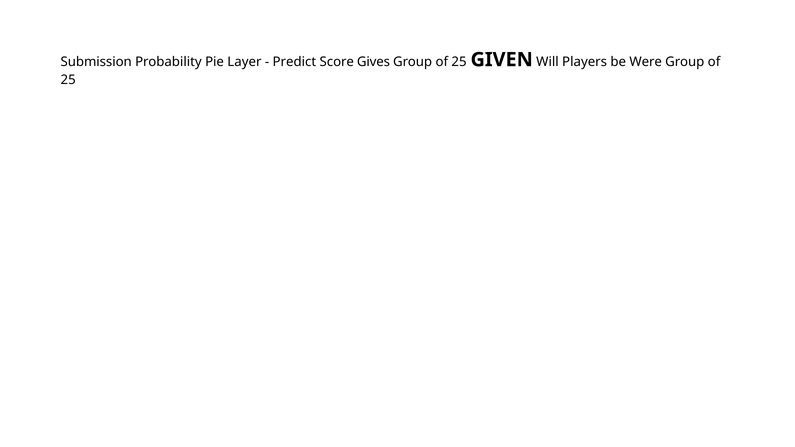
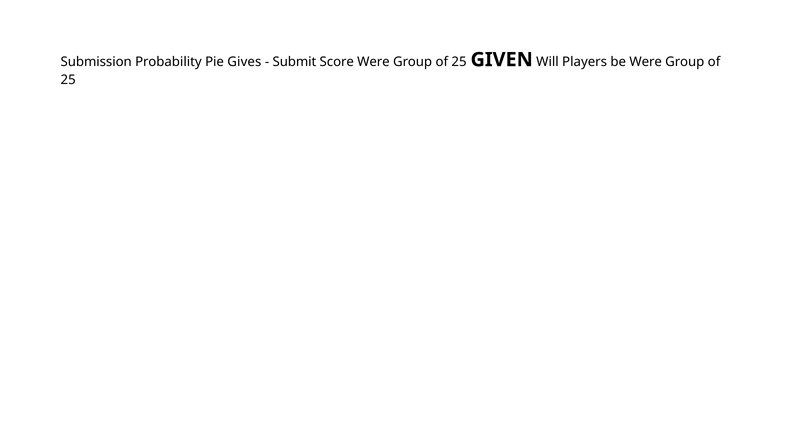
Layer: Layer -> Gives
Predict: Predict -> Submit
Score Gives: Gives -> Were
